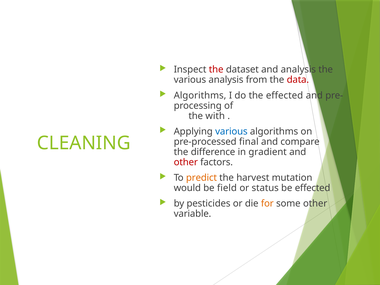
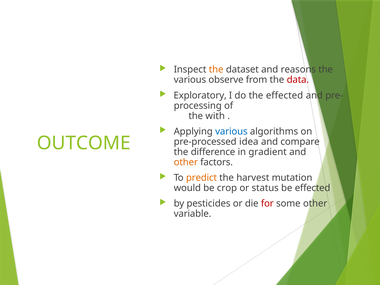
the at (216, 70) colour: red -> orange
and analysis: analysis -> reasons
various analysis: analysis -> observe
Algorithms at (200, 95): Algorithms -> Exploratory
CLEANING: CLEANING -> OUTCOME
final: final -> idea
other at (186, 162) colour: red -> orange
field: field -> crop
for colour: orange -> red
